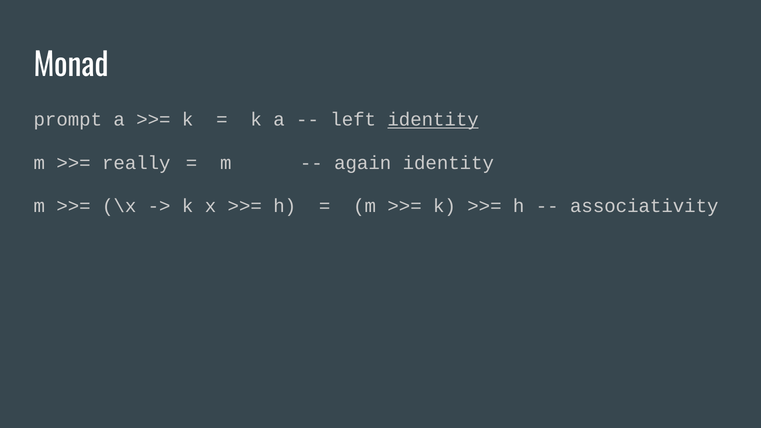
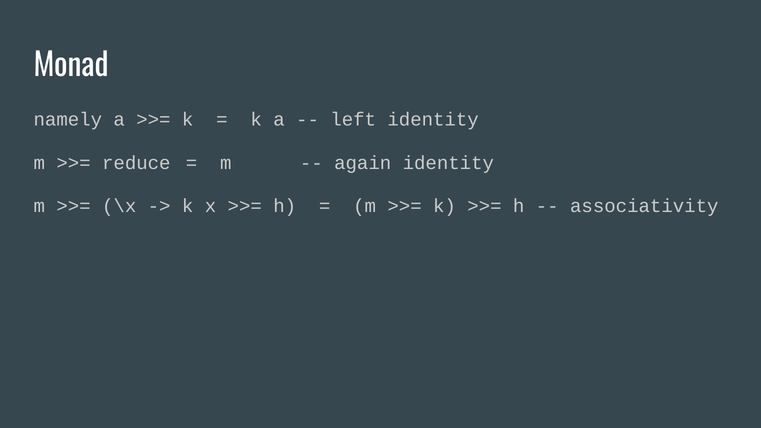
prompt: prompt -> namely
identity at (433, 120) underline: present -> none
really: really -> reduce
